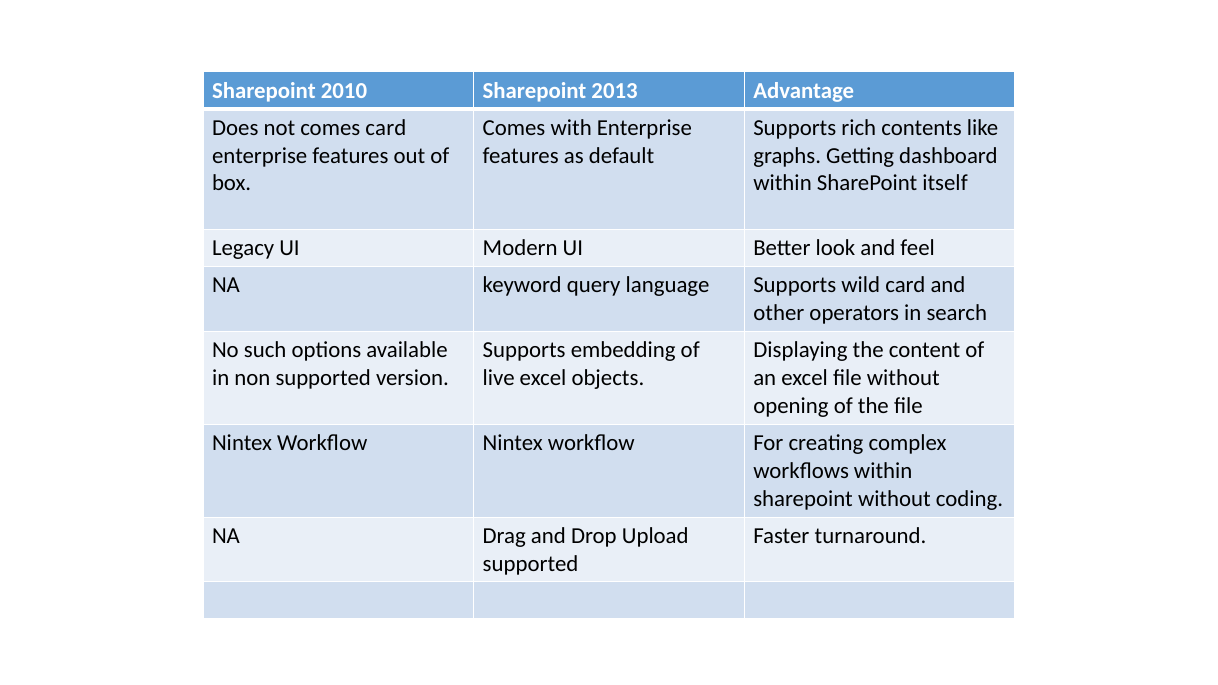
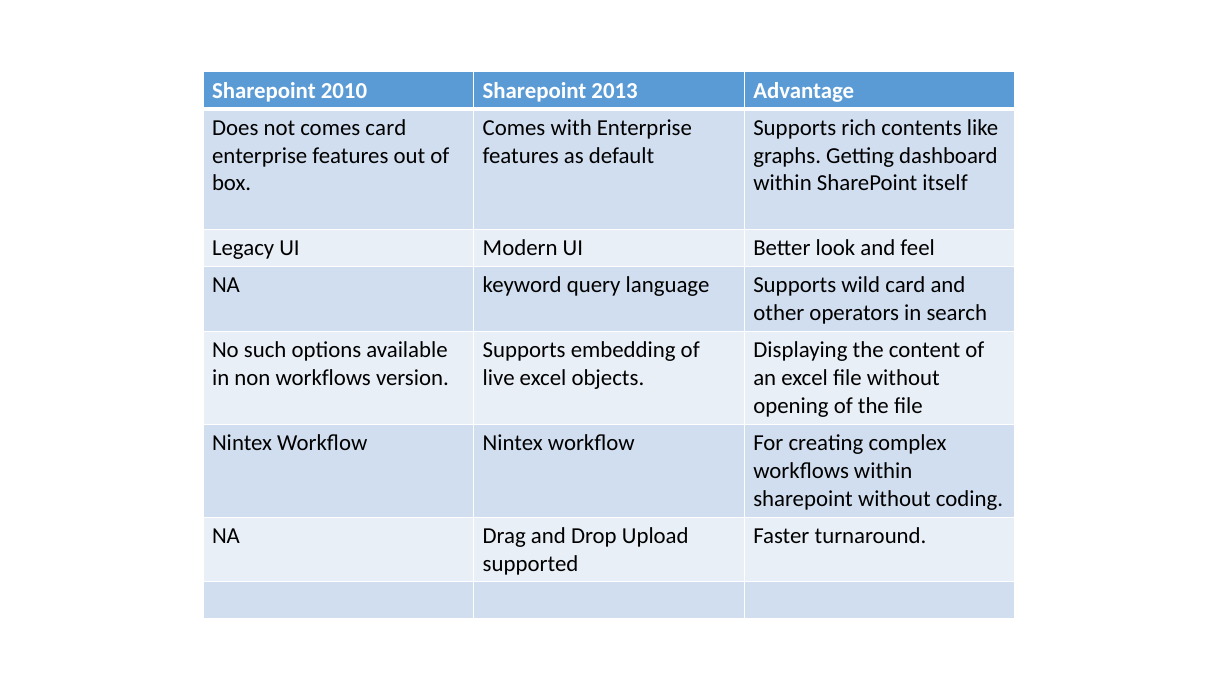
non supported: supported -> workflows
